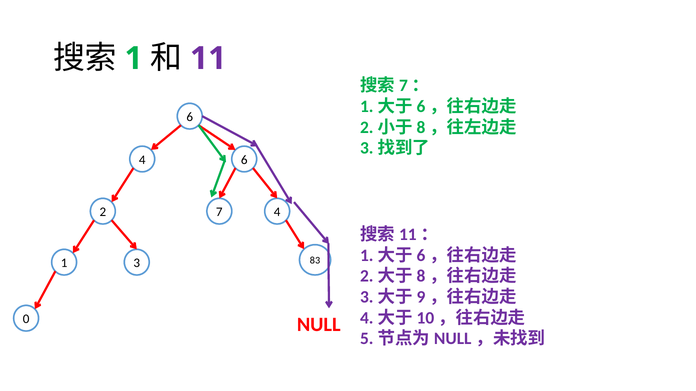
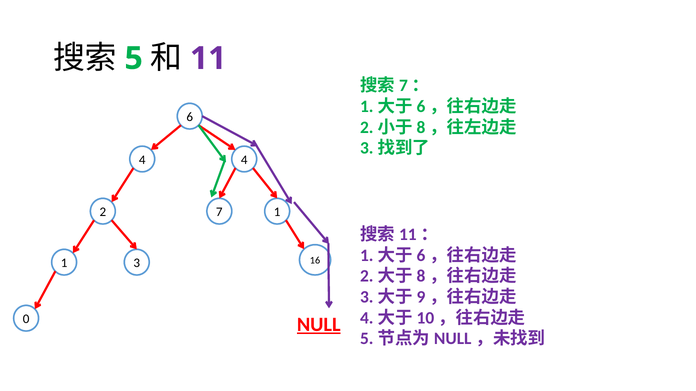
1 at (134, 58): 1 -> 5
4 6: 6 -> 4
7 4: 4 -> 1
83: 83 -> 16
NULL underline: none -> present
